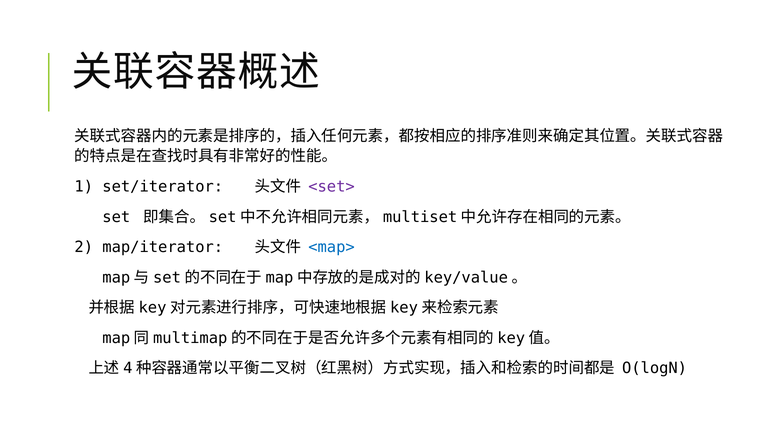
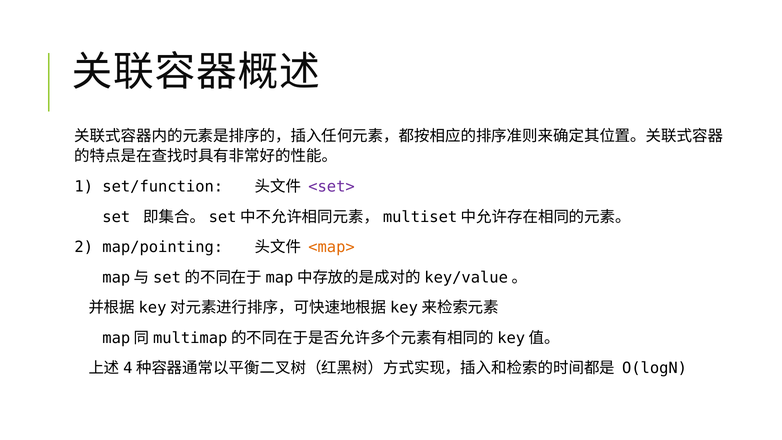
set/iterator: set/iterator -> set/function
map/iterator: map/iterator -> map/pointing
<map> colour: blue -> orange
